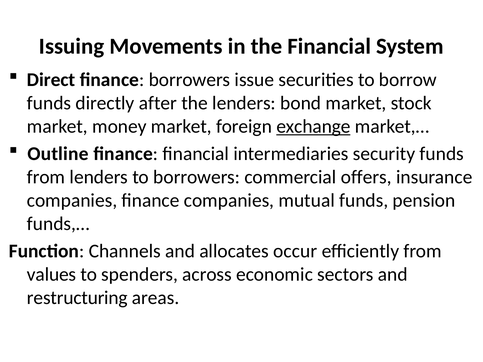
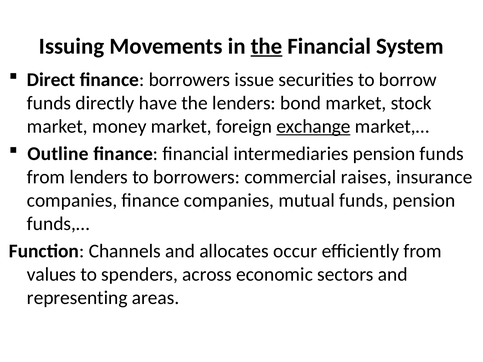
the at (267, 46) underline: none -> present
after: after -> have
intermediaries security: security -> pension
offers: offers -> raises
restructuring: restructuring -> representing
